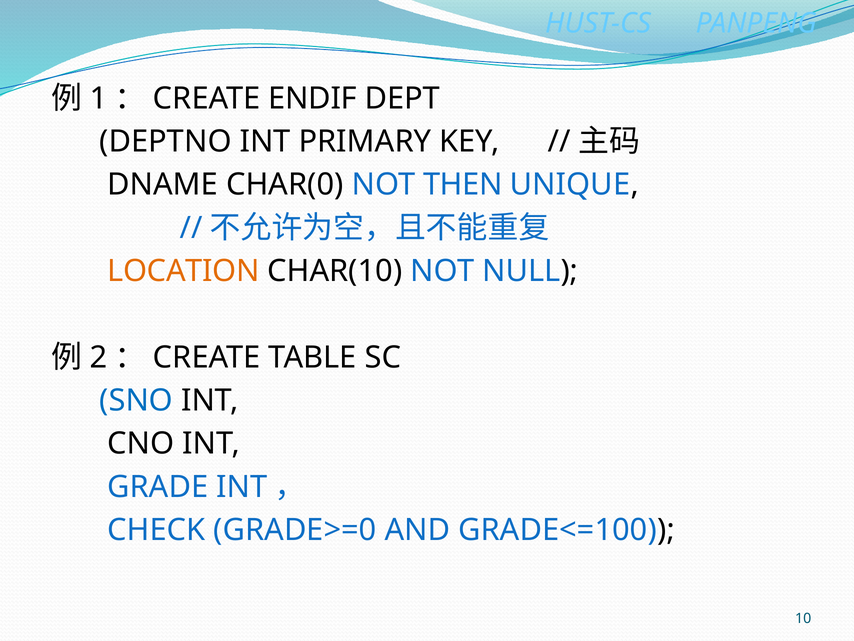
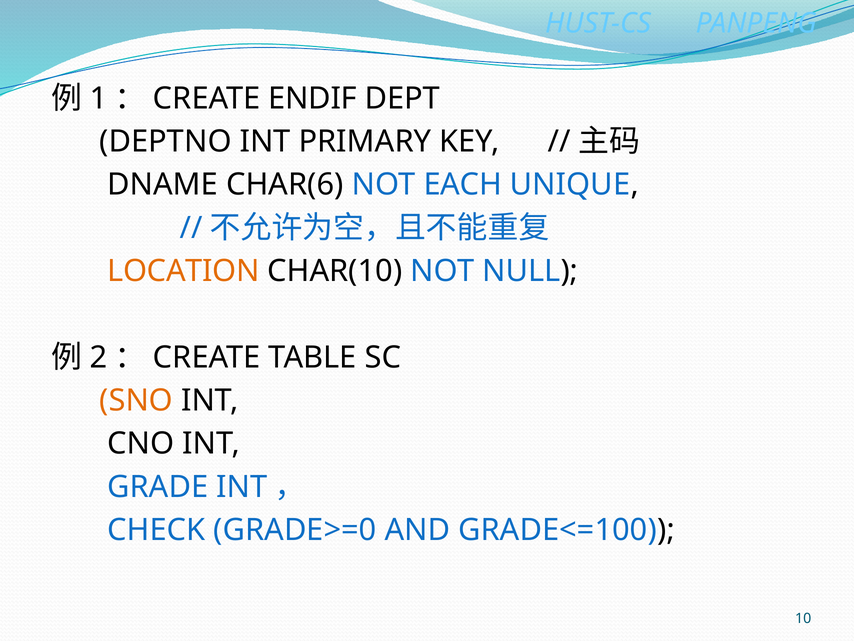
CHAR(0: CHAR(0 -> CHAR(6
THEN: THEN -> EACH
SNO colour: blue -> orange
